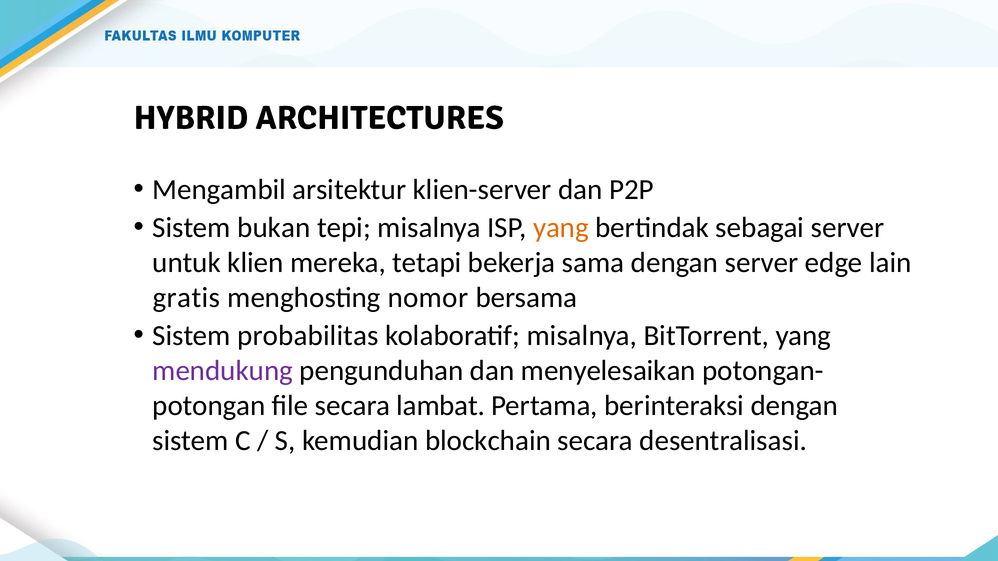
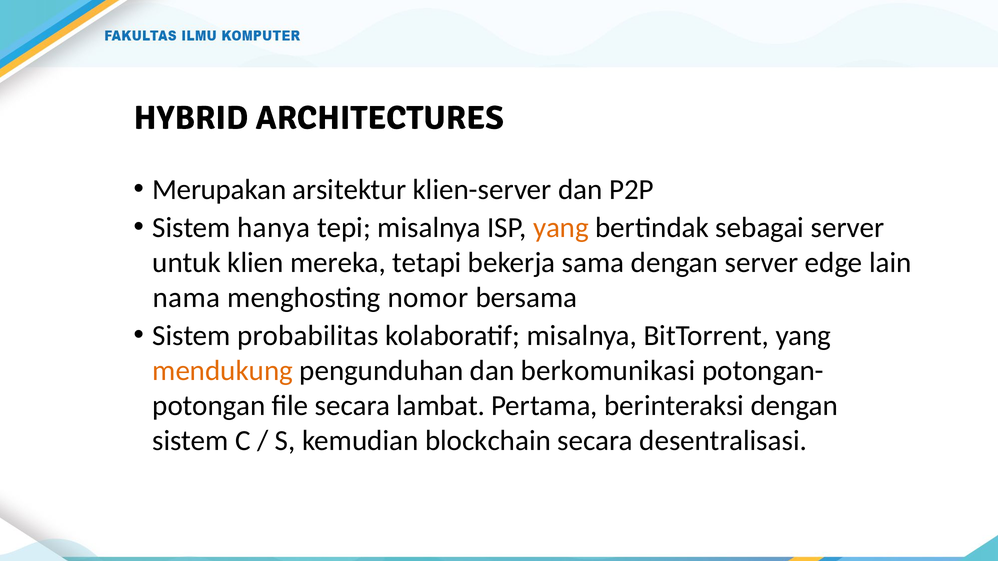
Mengambil: Mengambil -> Merupakan
bukan: bukan -> hanya
gratis: gratis -> nama
mendukung colour: purple -> orange
menyelesaikan: menyelesaikan -> berkomunikasi
